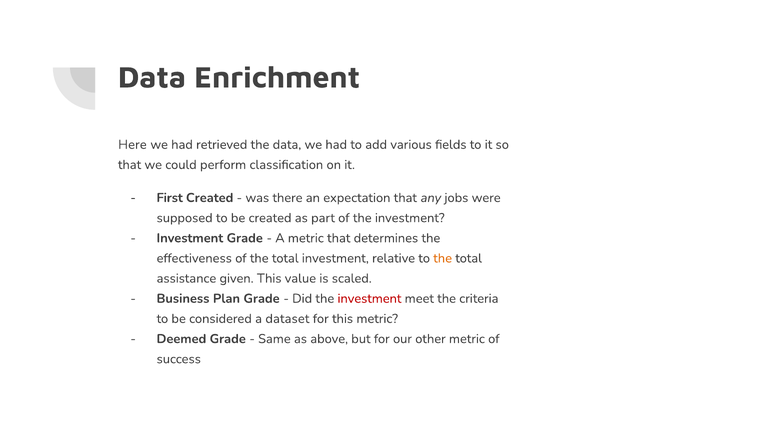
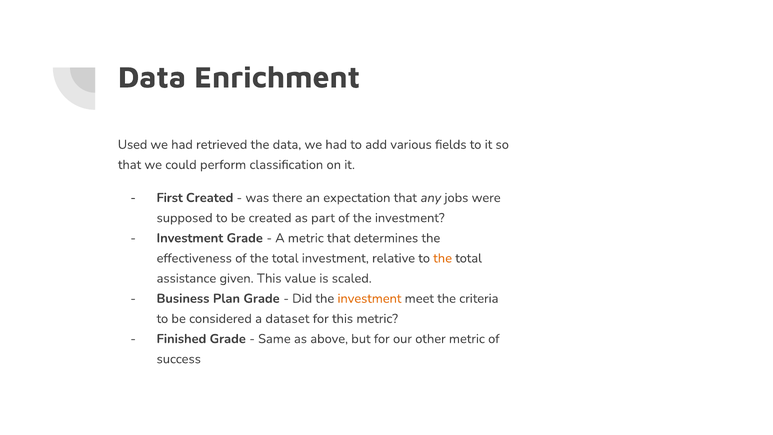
Here: Here -> Used
investment at (369, 298) colour: red -> orange
Deemed: Deemed -> Finished
